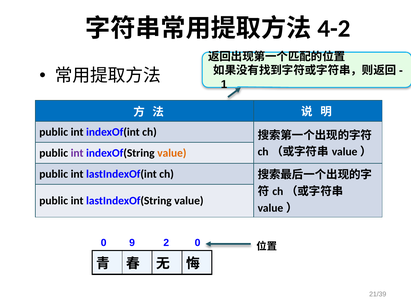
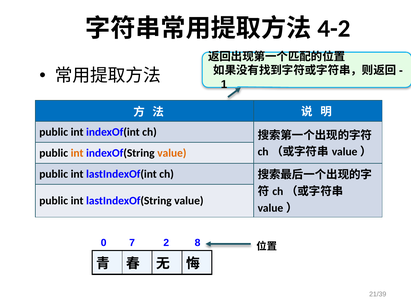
int at (77, 153) colour: purple -> orange
9: 9 -> 7
2 0: 0 -> 8
